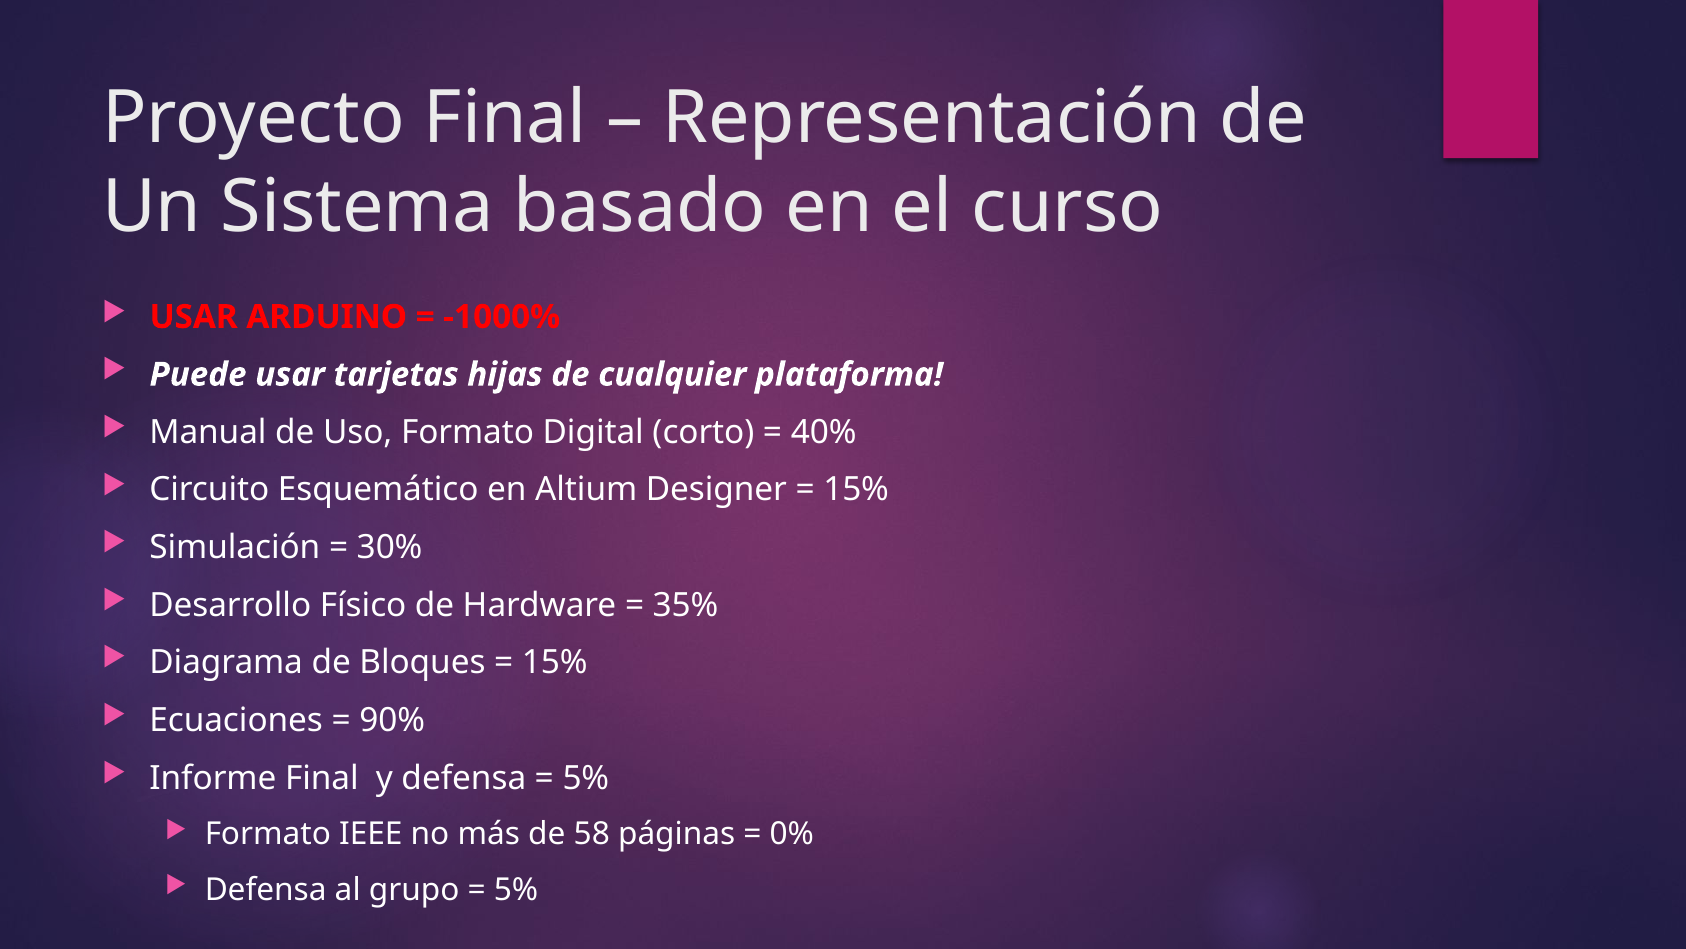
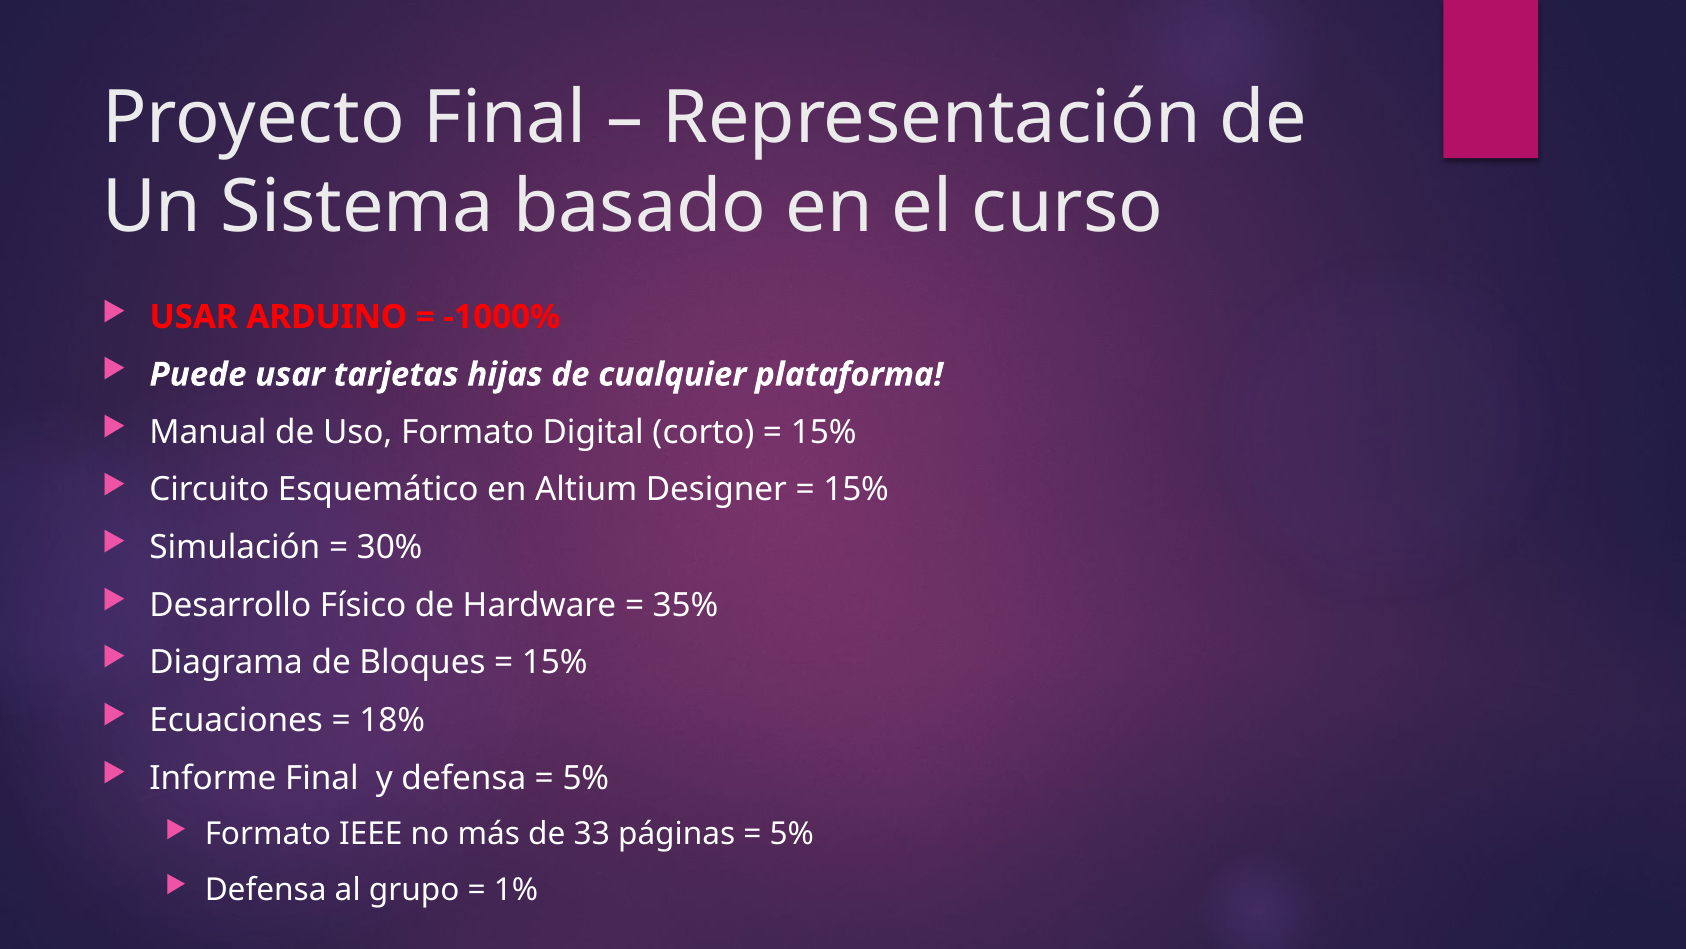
40% at (824, 432): 40% -> 15%
90%: 90% -> 18%
58: 58 -> 33
0% at (792, 834): 0% -> 5%
5% at (516, 889): 5% -> 1%
